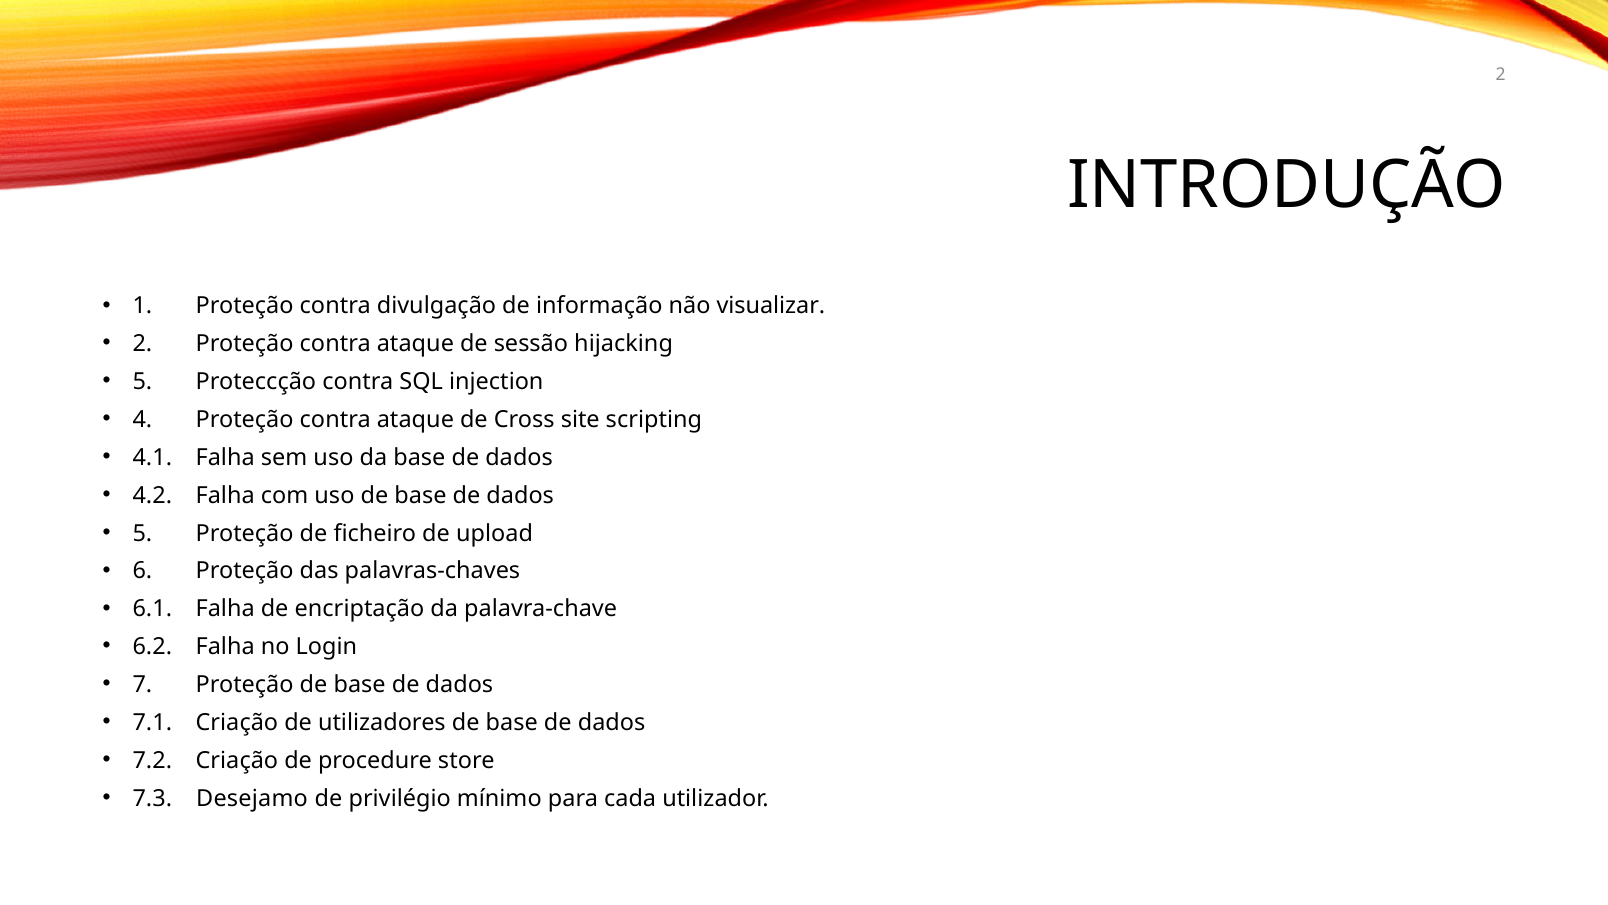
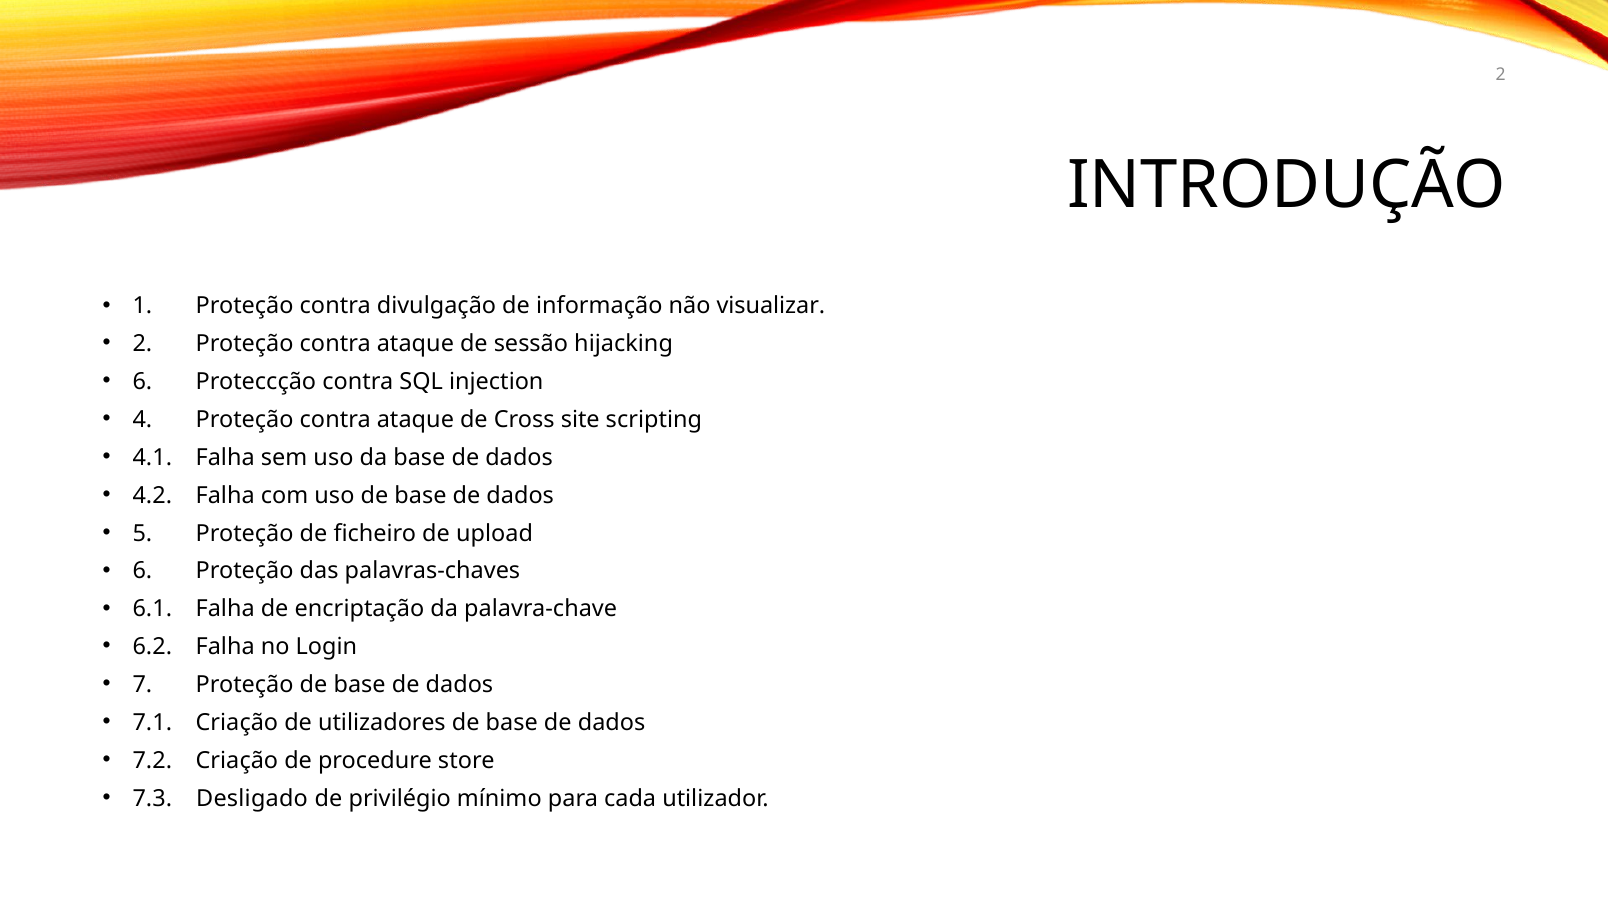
5 at (142, 382): 5 -> 6
Desejamo: Desejamo -> Desligado
